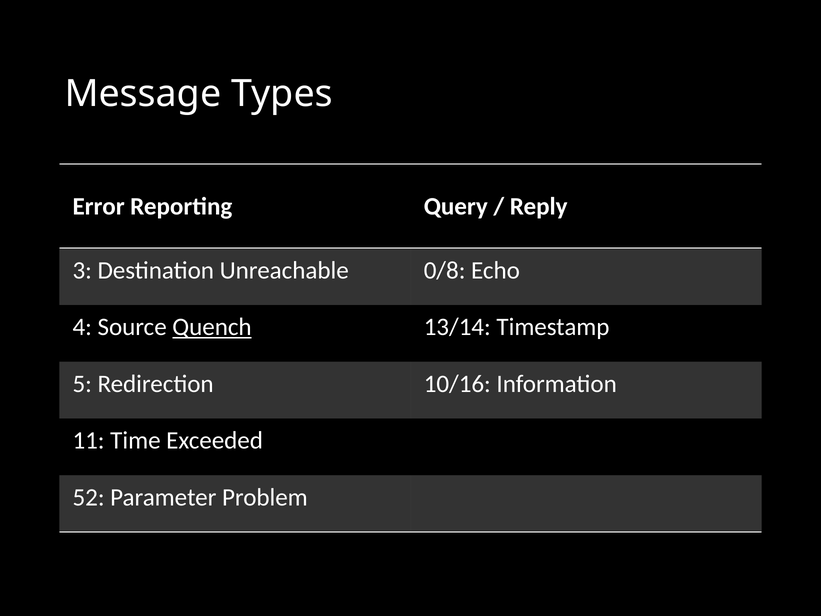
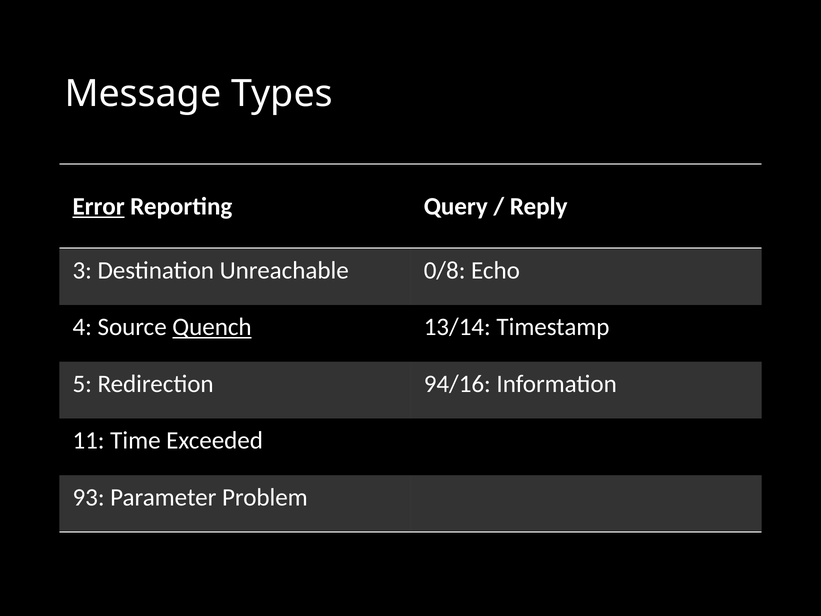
Error underline: none -> present
10/16: 10/16 -> 94/16
52: 52 -> 93
